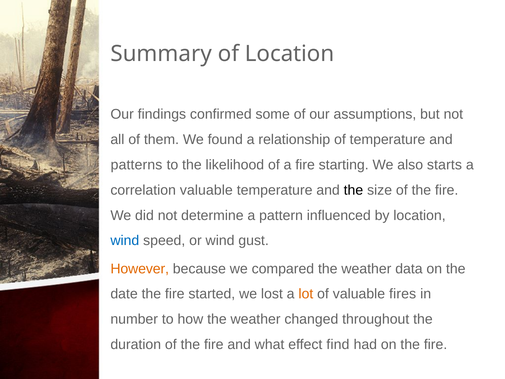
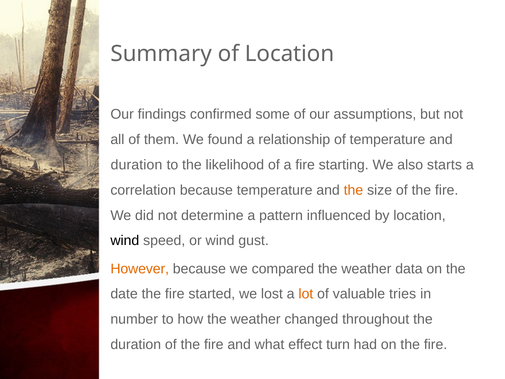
patterns at (136, 165): patterns -> duration
correlation valuable: valuable -> because
the at (353, 190) colour: black -> orange
wind at (125, 240) colour: blue -> black
fires: fires -> tries
find: find -> turn
